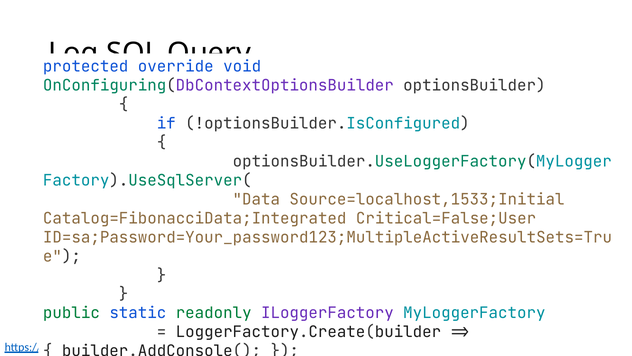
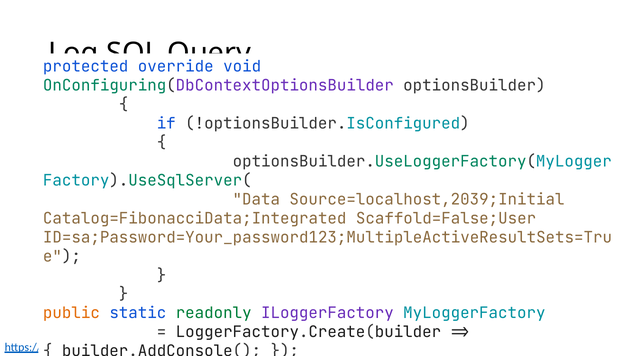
Source=localhost,1533;Initial: Source=localhost,1533;Initial -> Source=localhost,2039;Initial
Critical=False;User: Critical=False;User -> Scaffold=False;User
public colour: green -> orange
